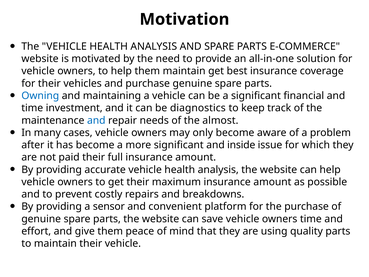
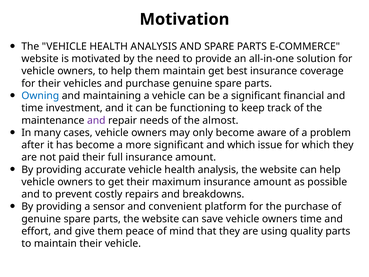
diagnostics: diagnostics -> functioning
and at (96, 120) colour: blue -> purple
and inside: inside -> which
